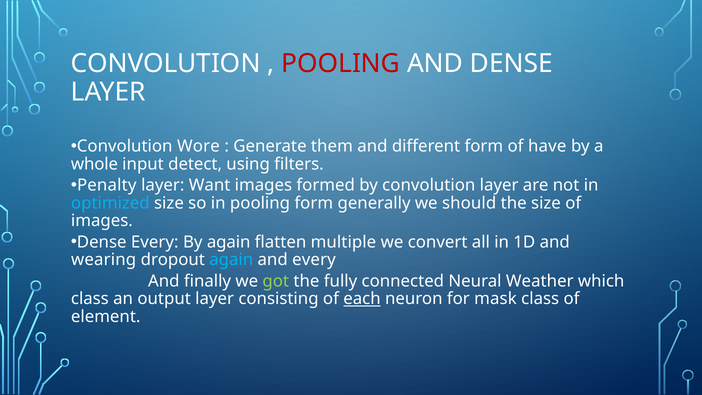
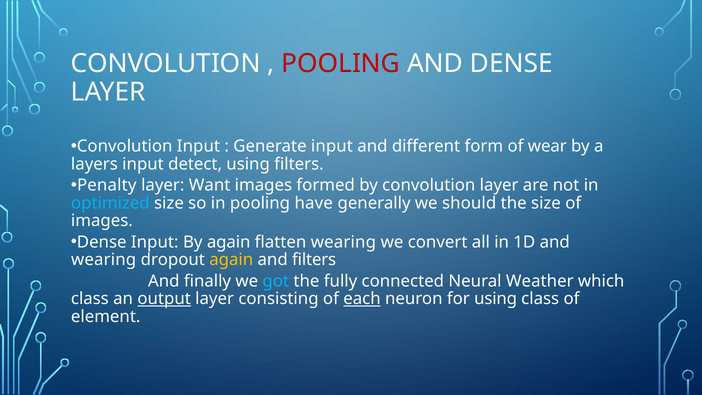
Convolution Wore: Wore -> Input
Generate them: them -> input
have: have -> wear
whole: whole -> layers
pooling form: form -> have
Dense Every: Every -> Input
flatten multiple: multiple -> wearing
again at (231, 260) colour: light blue -> yellow
and every: every -> filters
got colour: light green -> light blue
output underline: none -> present
for mask: mask -> using
